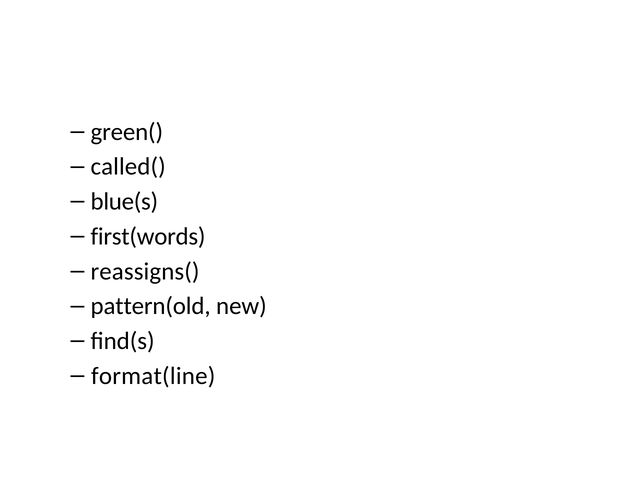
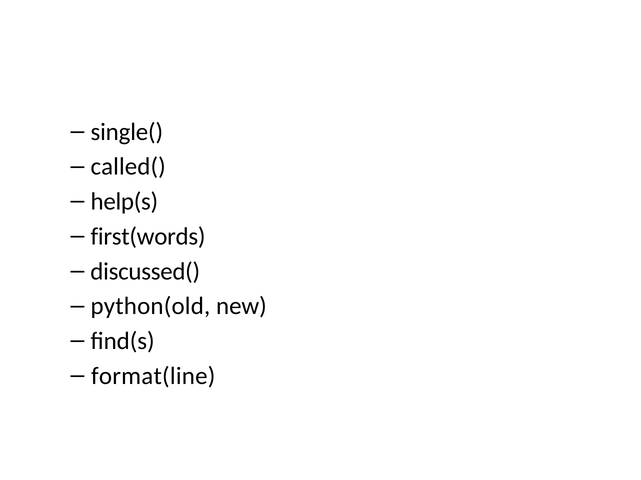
green(: green( -> single(
blue(s: blue(s -> help(s
reassigns(: reassigns( -> discussed(
pattern(old: pattern(old -> python(old
